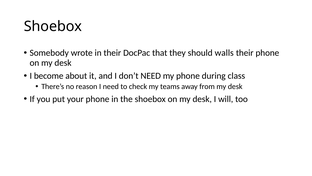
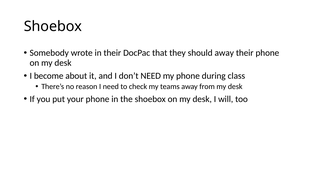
should walls: walls -> away
